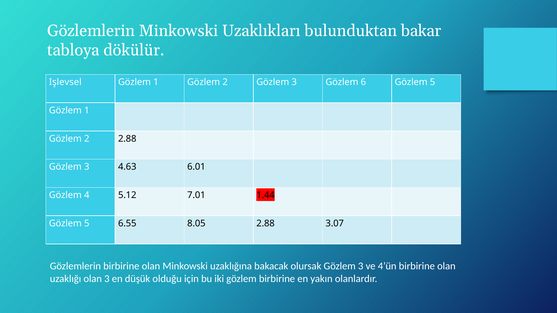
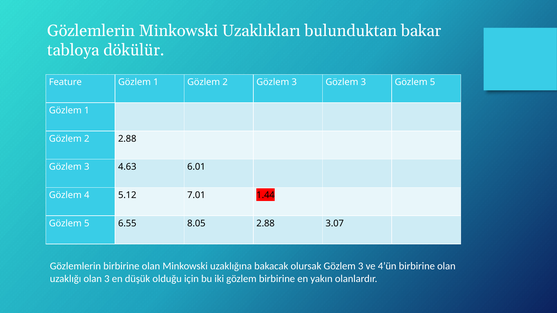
Işlevsel: Işlevsel -> Feature
3 Gözlem 6: 6 -> 3
